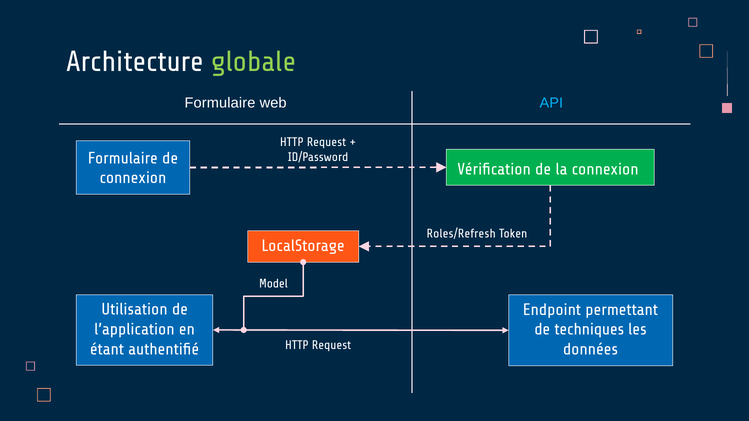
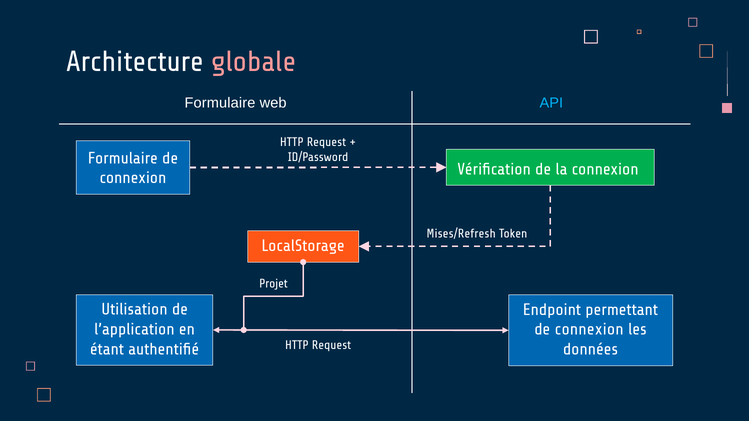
globale colour: light green -> pink
Roles/Refresh: Roles/Refresh -> Mises/Refresh
Model: Model -> Projet
techniques at (589, 330): techniques -> connexion
